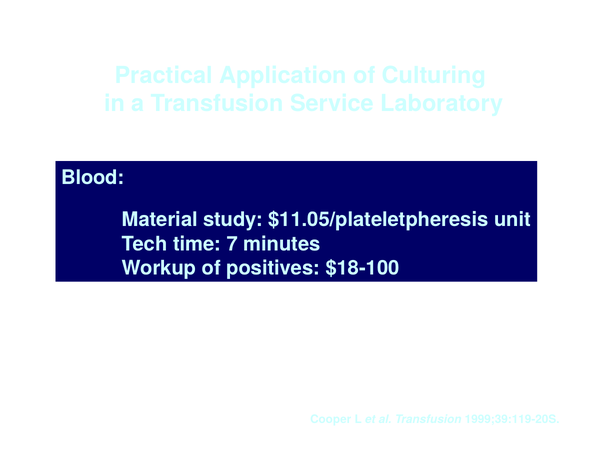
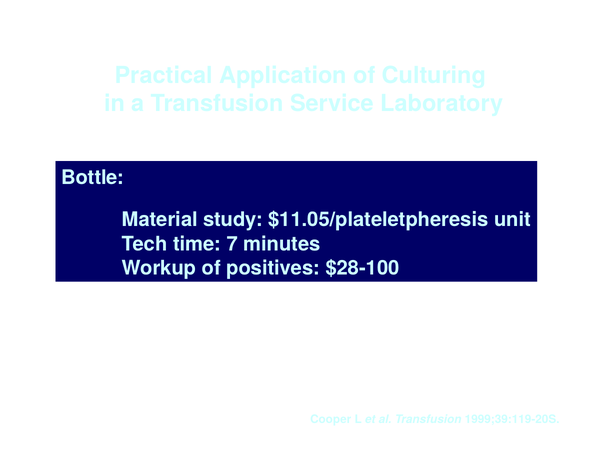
Blood: Blood -> Bottle
$18-100: $18-100 -> $28-100
